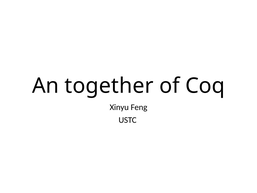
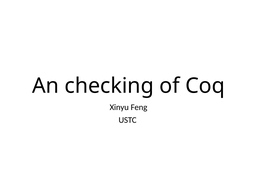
together: together -> checking
